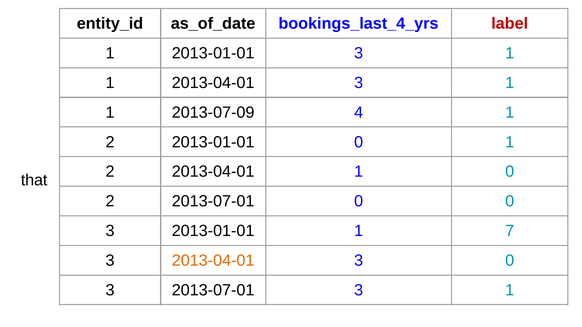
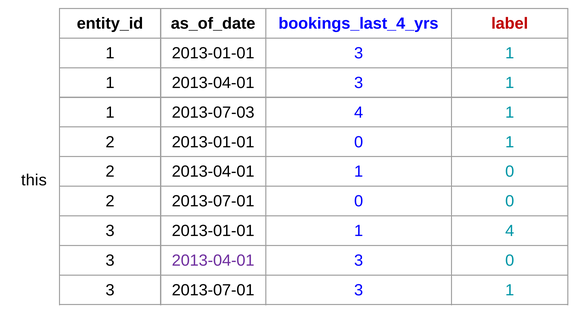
2013-07-09: 2013-07-09 -> 2013-07-03
that: that -> this
1 7: 7 -> 4
2013-04-01 at (213, 261) colour: orange -> purple
